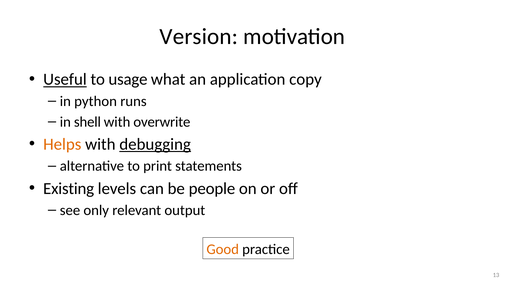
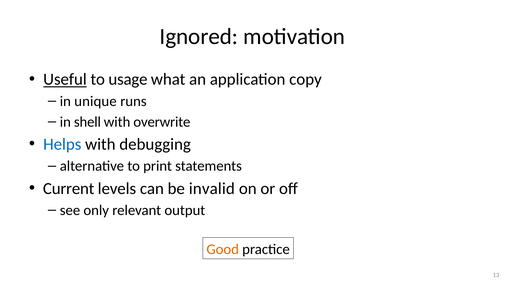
Version: Version -> Ignored
python: python -> unique
Helps colour: orange -> blue
debugging underline: present -> none
Existing: Existing -> Current
people: people -> invalid
